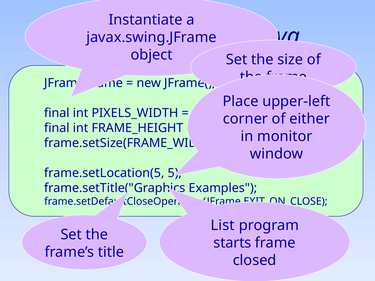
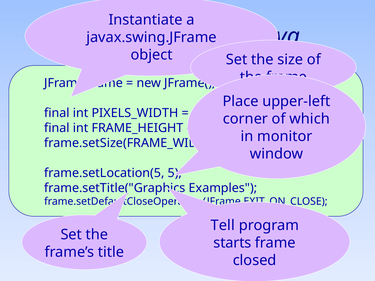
either: either -> which
List: List -> Tell
